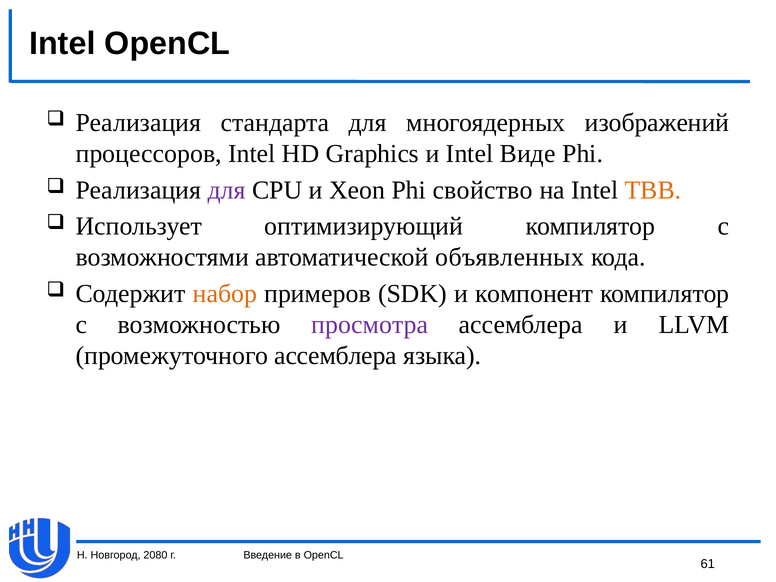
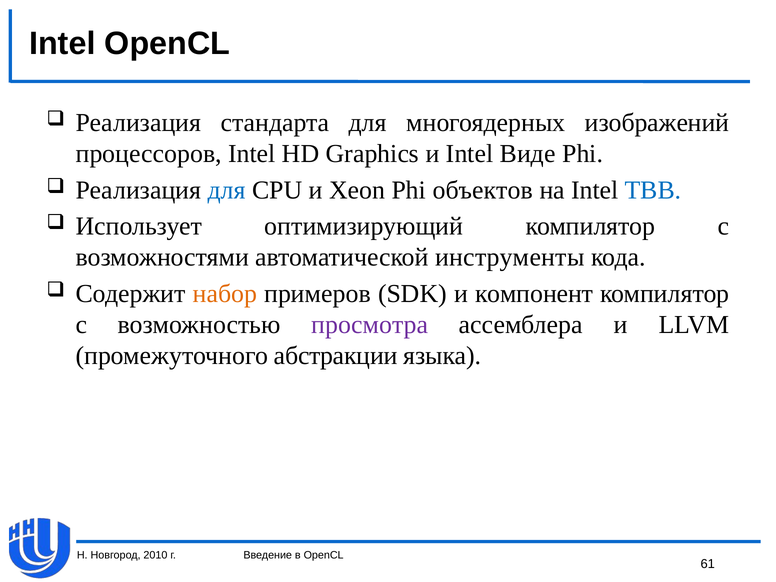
для at (227, 190) colour: purple -> blue
свойство: свойство -> объектов
TBB colour: orange -> blue
объявленных: объявленных -> инструменты
промежуточного ассемблера: ассемблера -> абстракции
2080: 2080 -> 2010
